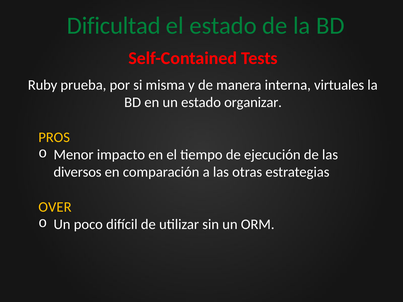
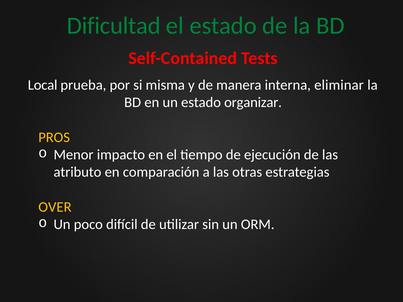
Ruby: Ruby -> Local
virtuales: virtuales -> eliminar
diversos: diversos -> atributo
